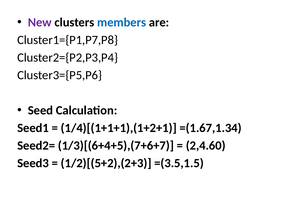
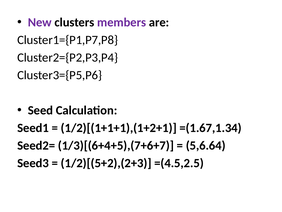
members colour: blue -> purple
1/4)[(1+1+1),(1+2+1: 1/4)[(1+1+1),(1+2+1 -> 1/2)[(1+1+1),(1+2+1
2,4.60: 2,4.60 -> 5,6.64
=(3.5,1.5: =(3.5,1.5 -> =(4.5,2.5
